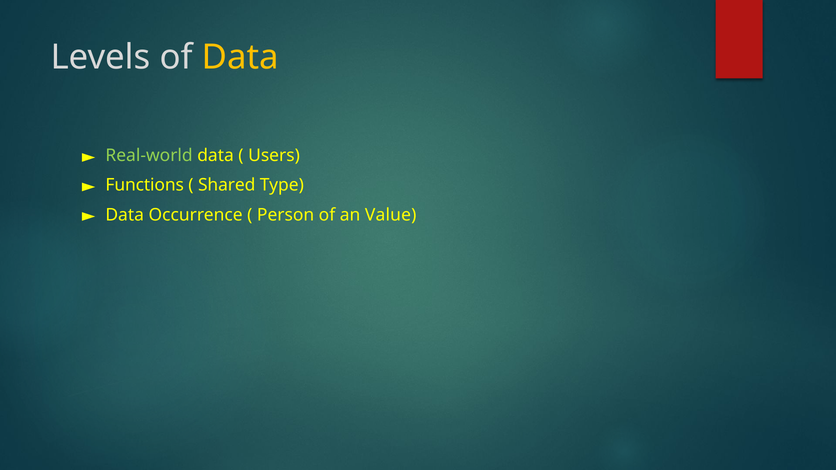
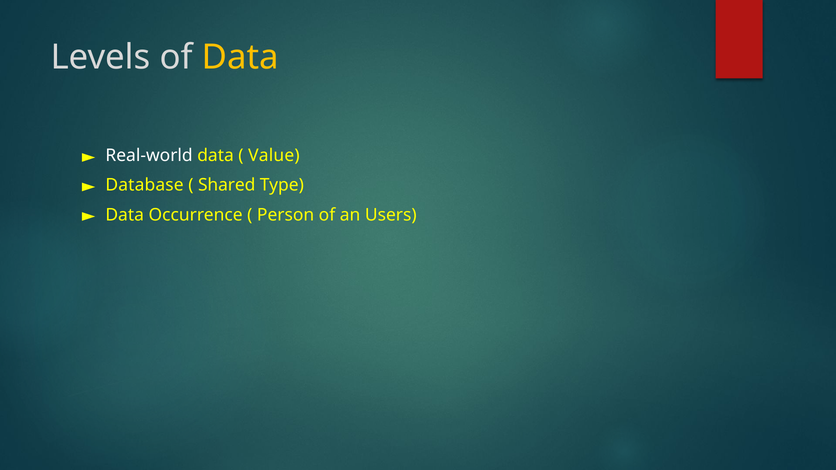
Real-world colour: light green -> white
Users: Users -> Value
Functions: Functions -> Database
Value: Value -> Users
